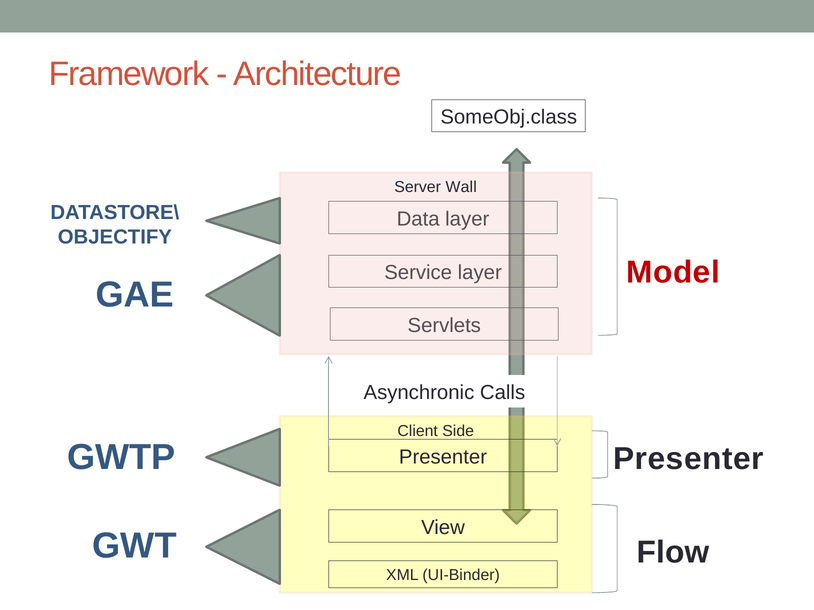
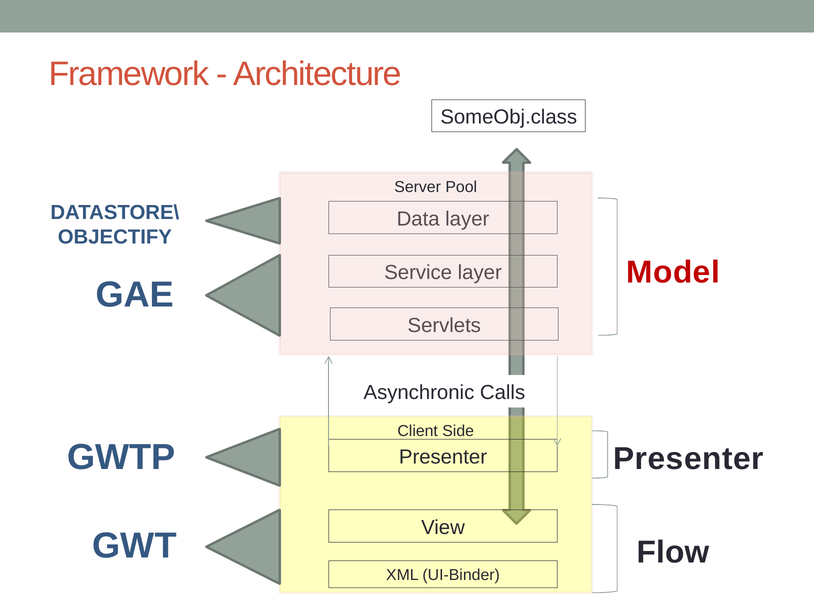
Wall: Wall -> Pool
